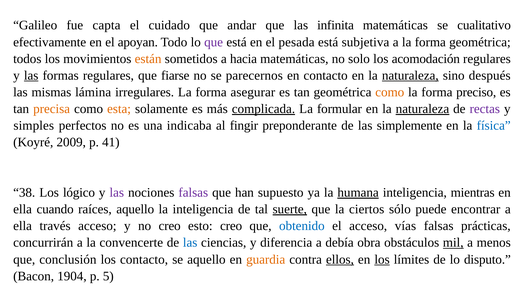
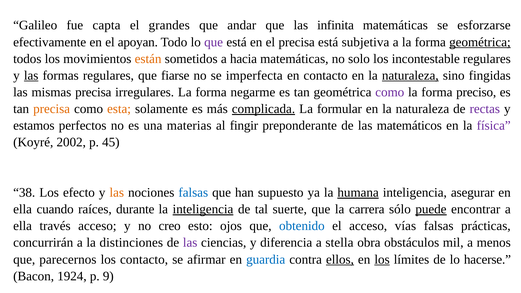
cuidado: cuidado -> grandes
cualitativo: cualitativo -> esforzarse
el pesada: pesada -> precisa
geométrica at (480, 42) underline: none -> present
acomodación: acomodación -> incontestable
parecernos: parecernos -> imperfecta
después: después -> fingidas
mismas lámina: lámina -> precisa
asegurar: asegurar -> negarme
como at (390, 92) colour: orange -> purple
naturaleza at (422, 109) underline: present -> none
simples: simples -> estamos
indicaba: indicaba -> materias
simplemente: simplemente -> matemáticos
física colour: blue -> purple
2009: 2009 -> 2002
41: 41 -> 45
lógico: lógico -> efecto
las at (117, 193) colour: purple -> orange
falsas at (193, 193) colour: purple -> blue
mientras: mientras -> asegurar
raíces aquello: aquello -> durante
inteligencia at (203, 209) underline: none -> present
suerte underline: present -> none
ciertos: ciertos -> carrera
puede underline: none -> present
esto creo: creo -> ojos
convencerte: convencerte -> distinciones
las at (190, 243) colour: blue -> purple
debía: debía -> stella
mil underline: present -> none
conclusión: conclusión -> parecernos
se aquello: aquello -> afirmar
guardia colour: orange -> blue
disputo: disputo -> hacerse
1904: 1904 -> 1924
5: 5 -> 9
